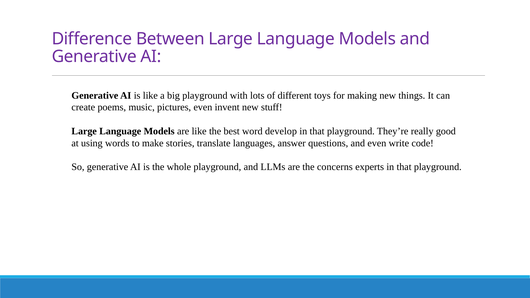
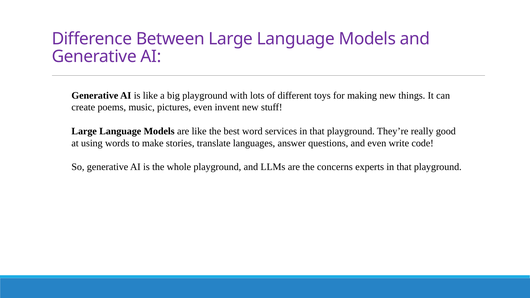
develop: develop -> services
